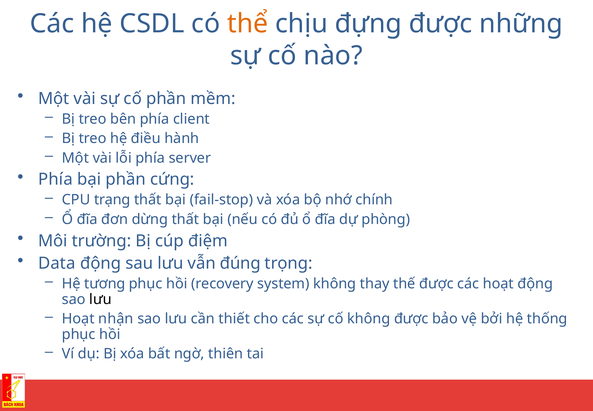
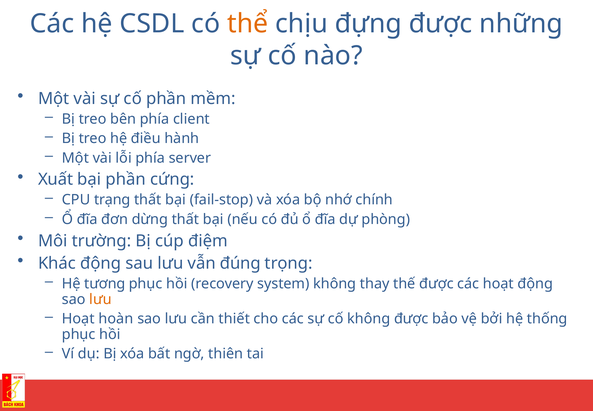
Phía at (55, 179): Phía -> Xuất
Data: Data -> Khác
lưu at (101, 299) colour: black -> orange
nhận: nhận -> hoàn
